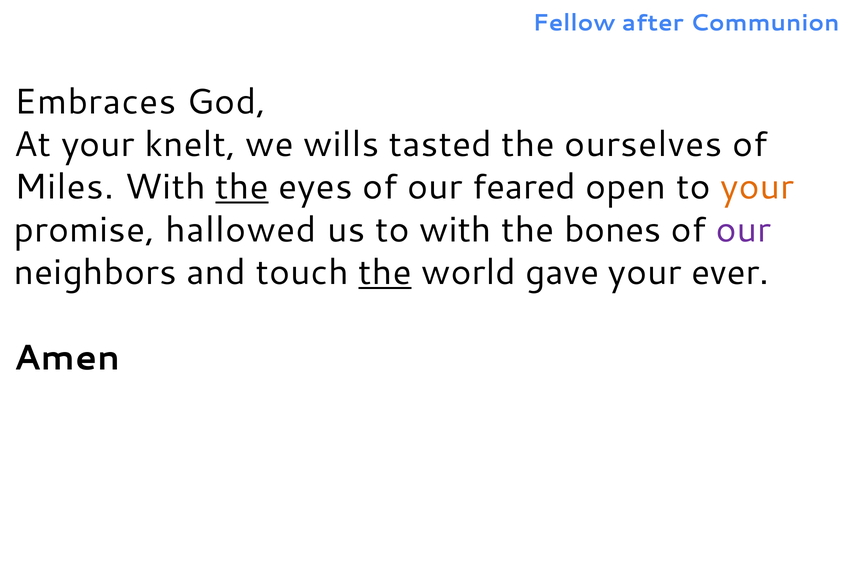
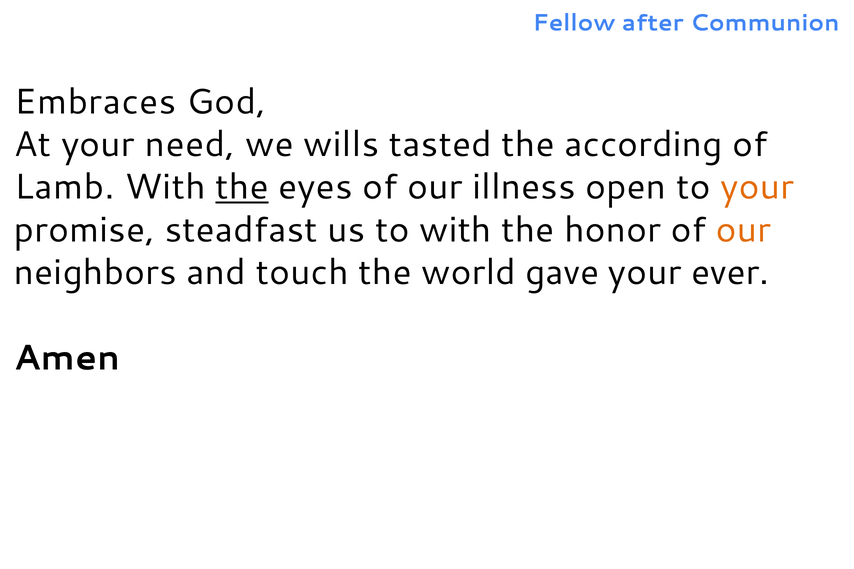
knelt: knelt -> need
ourselves: ourselves -> according
Miles: Miles -> Lamb
feared: feared -> illness
hallowed: hallowed -> steadfast
bones: bones -> honor
our at (743, 230) colour: purple -> orange
the at (385, 273) underline: present -> none
